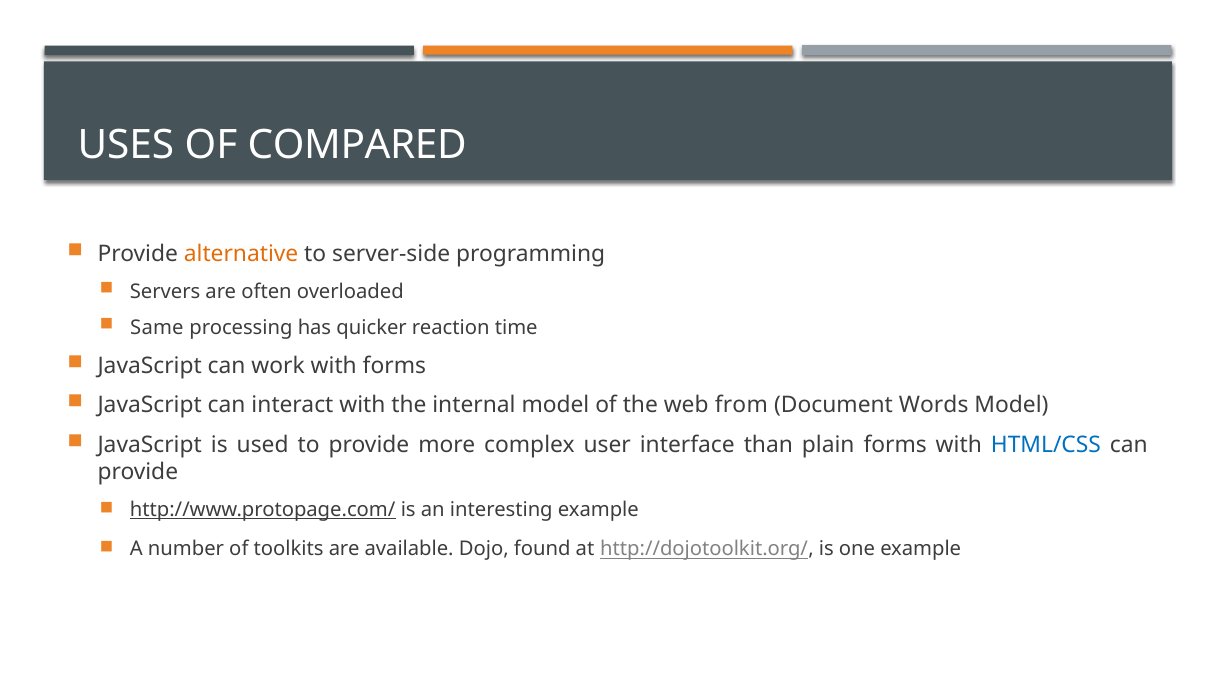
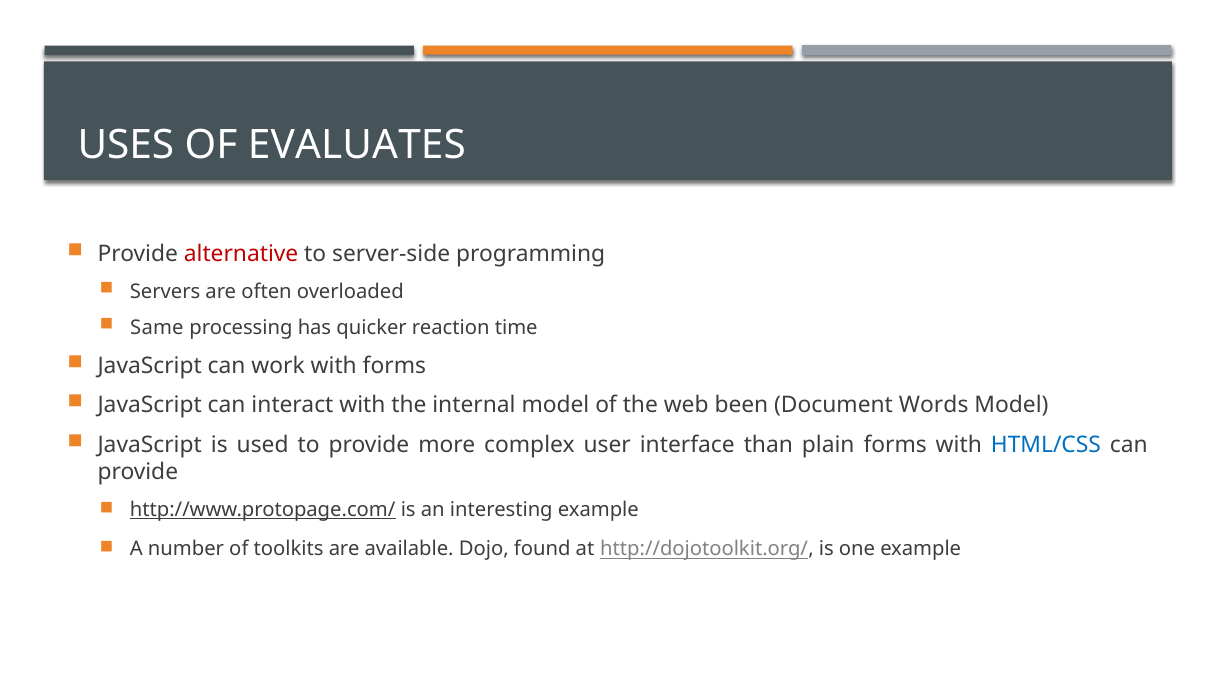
COMPARED: COMPARED -> EVALUATES
alternative colour: orange -> red
from: from -> been
